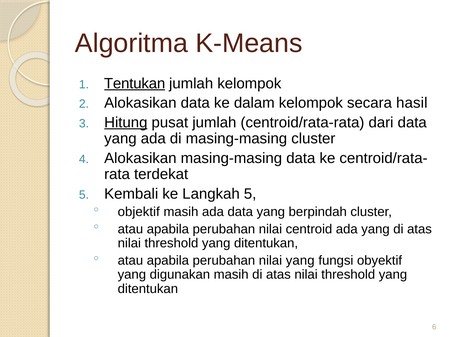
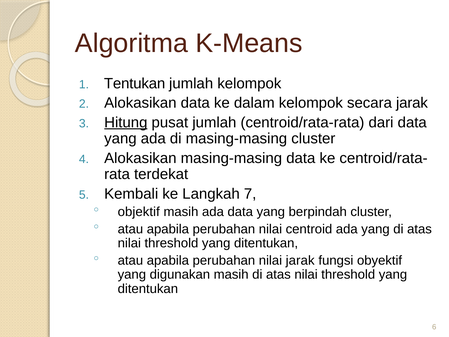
Tentukan underline: present -> none
secara hasil: hasil -> jarak
Langkah 5: 5 -> 7
nilai yang: yang -> jarak
